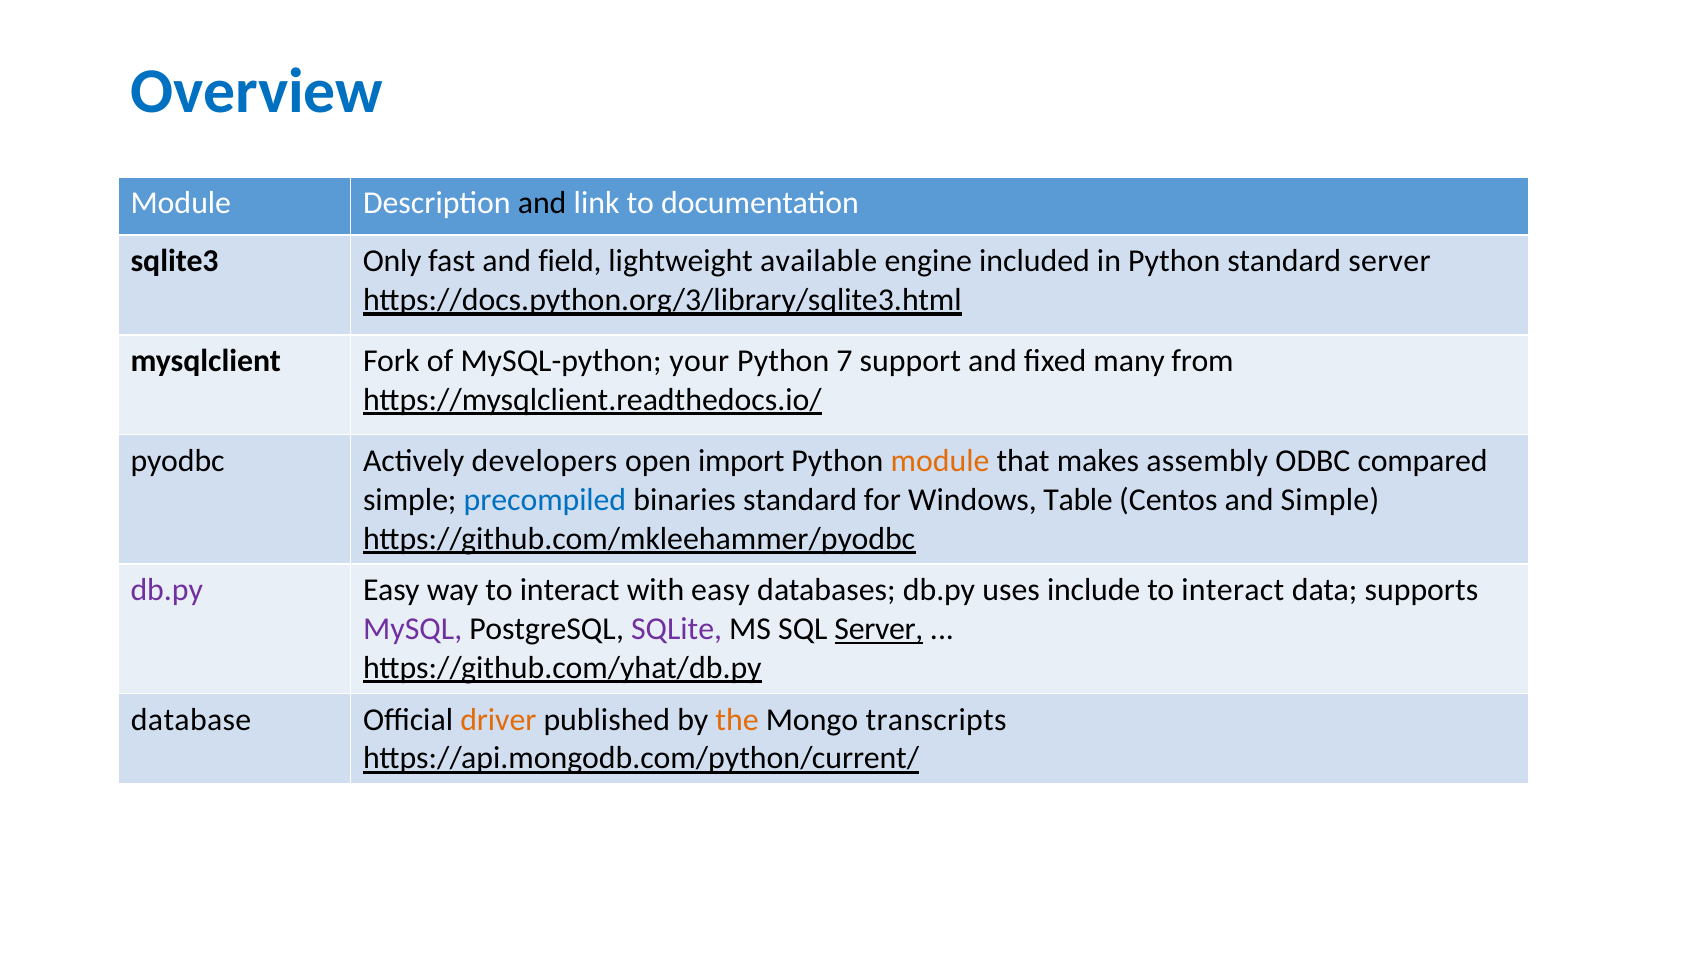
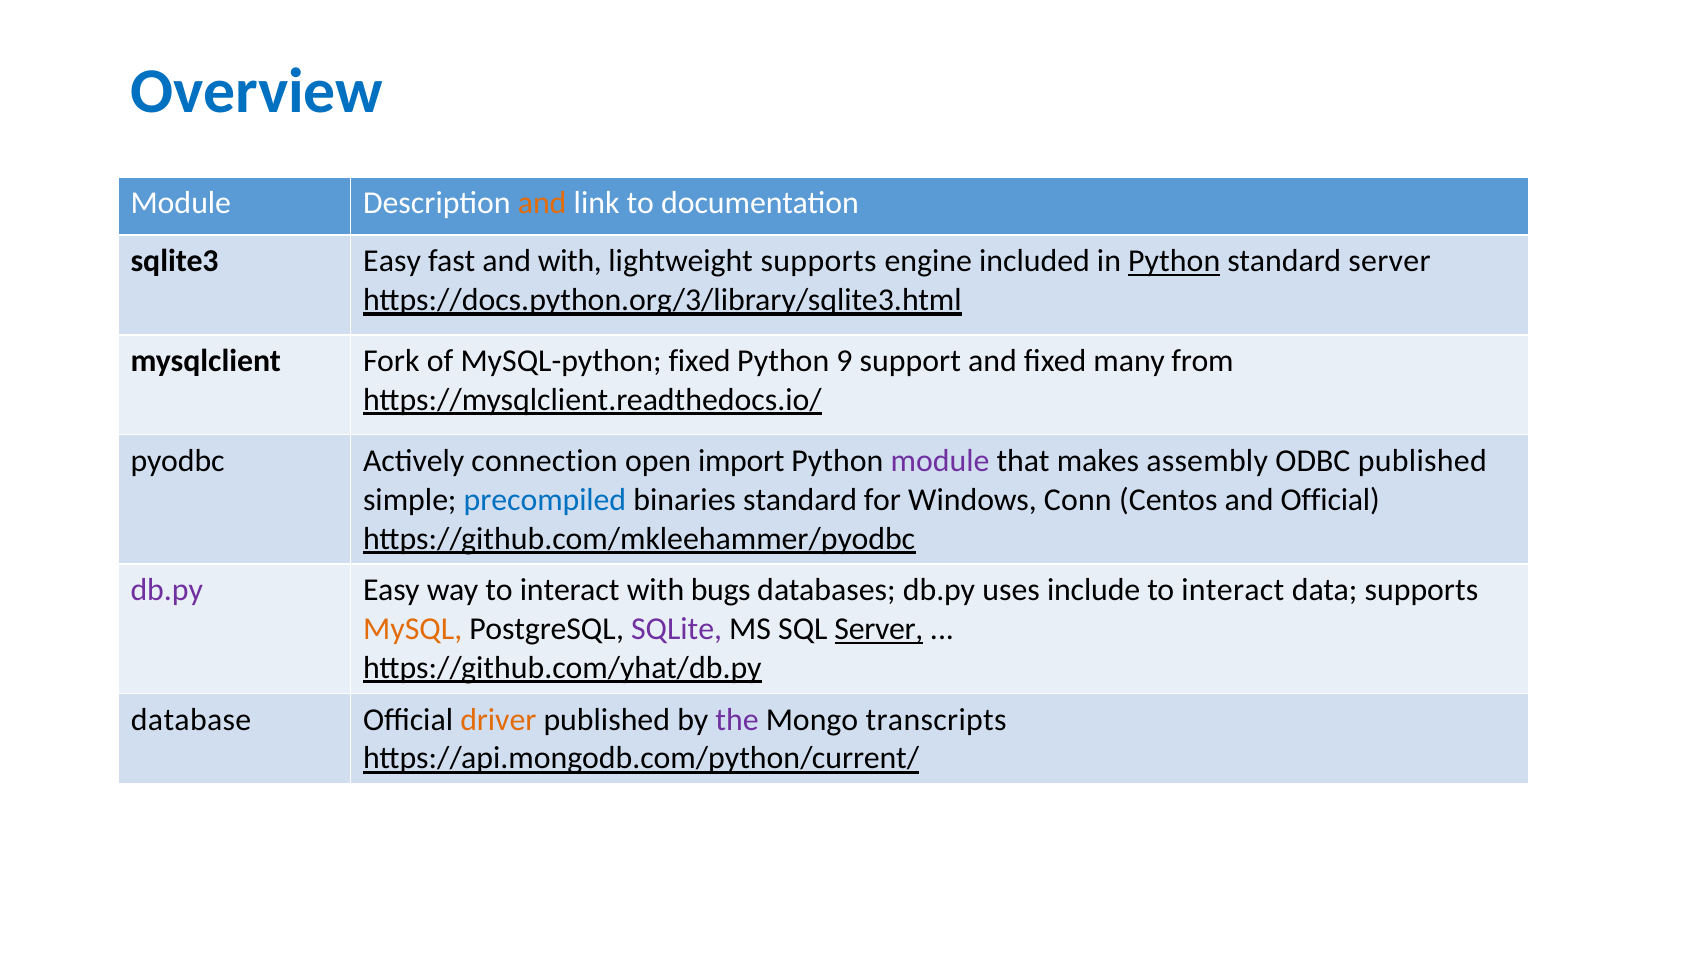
and at (542, 204) colour: black -> orange
sqlite3 Only: Only -> Easy
and field: field -> with
lightweight available: available -> supports
Python at (1174, 261) underline: none -> present
MySQL-python your: your -> fixed
7: 7 -> 9
developers: developers -> connection
module at (940, 461) colour: orange -> purple
ODBC compared: compared -> published
Table: Table -> Conn
and Simple: Simple -> Official
with easy: easy -> bugs
MySQL colour: purple -> orange
the colour: orange -> purple
